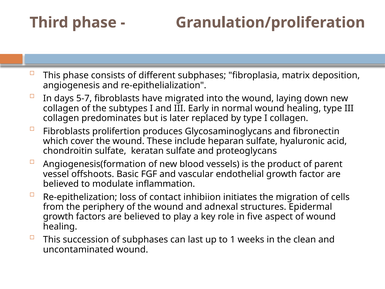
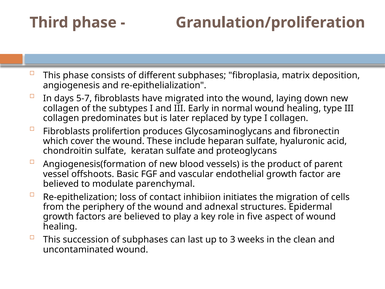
inflammation: inflammation -> parenchymal
1: 1 -> 3
